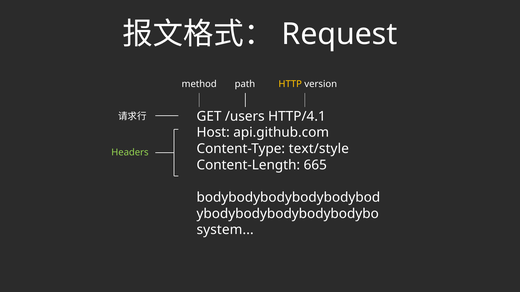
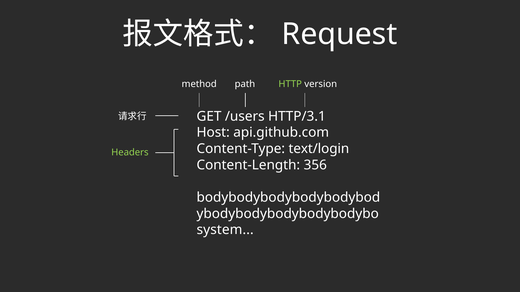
HTTP colour: yellow -> light green
HTTP/4.1: HTTP/4.1 -> HTTP/3.1
text/style: text/style -> text/login
665: 665 -> 356
